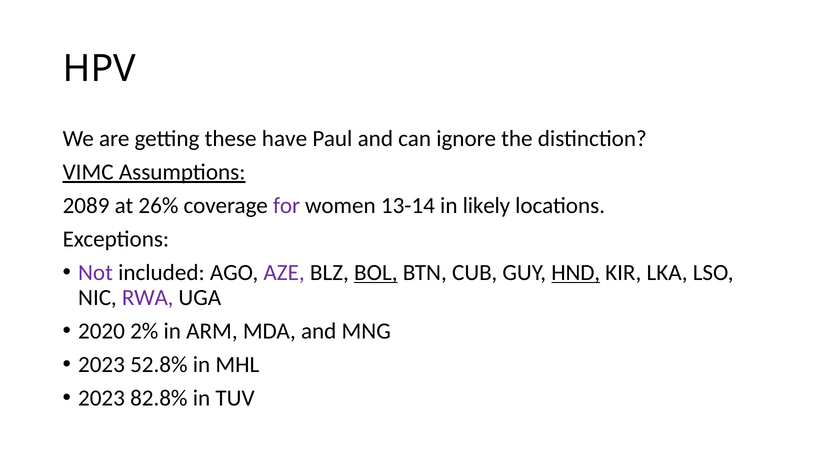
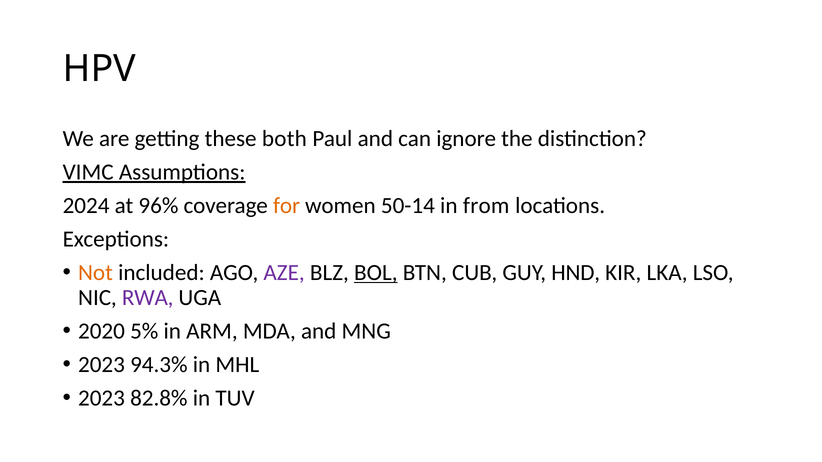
have: have -> both
2089: 2089 -> 2024
26%: 26% -> 96%
for colour: purple -> orange
13-14: 13-14 -> 50-14
likely: likely -> from
Not colour: purple -> orange
HND underline: present -> none
2%: 2% -> 5%
52.8%: 52.8% -> 94.3%
